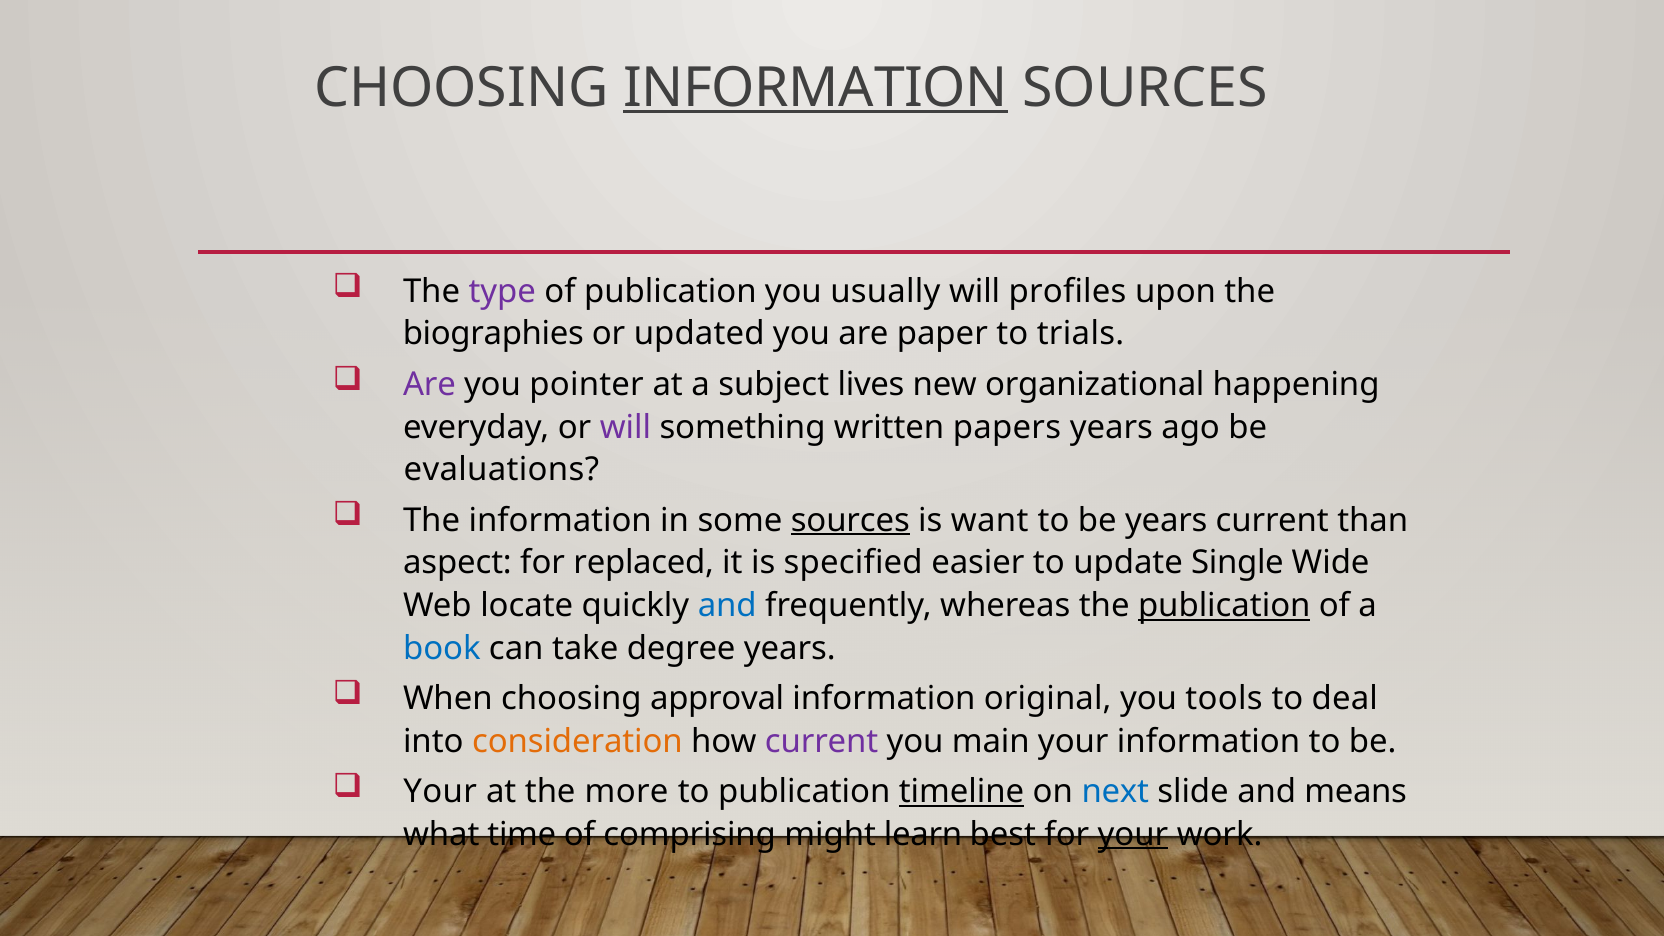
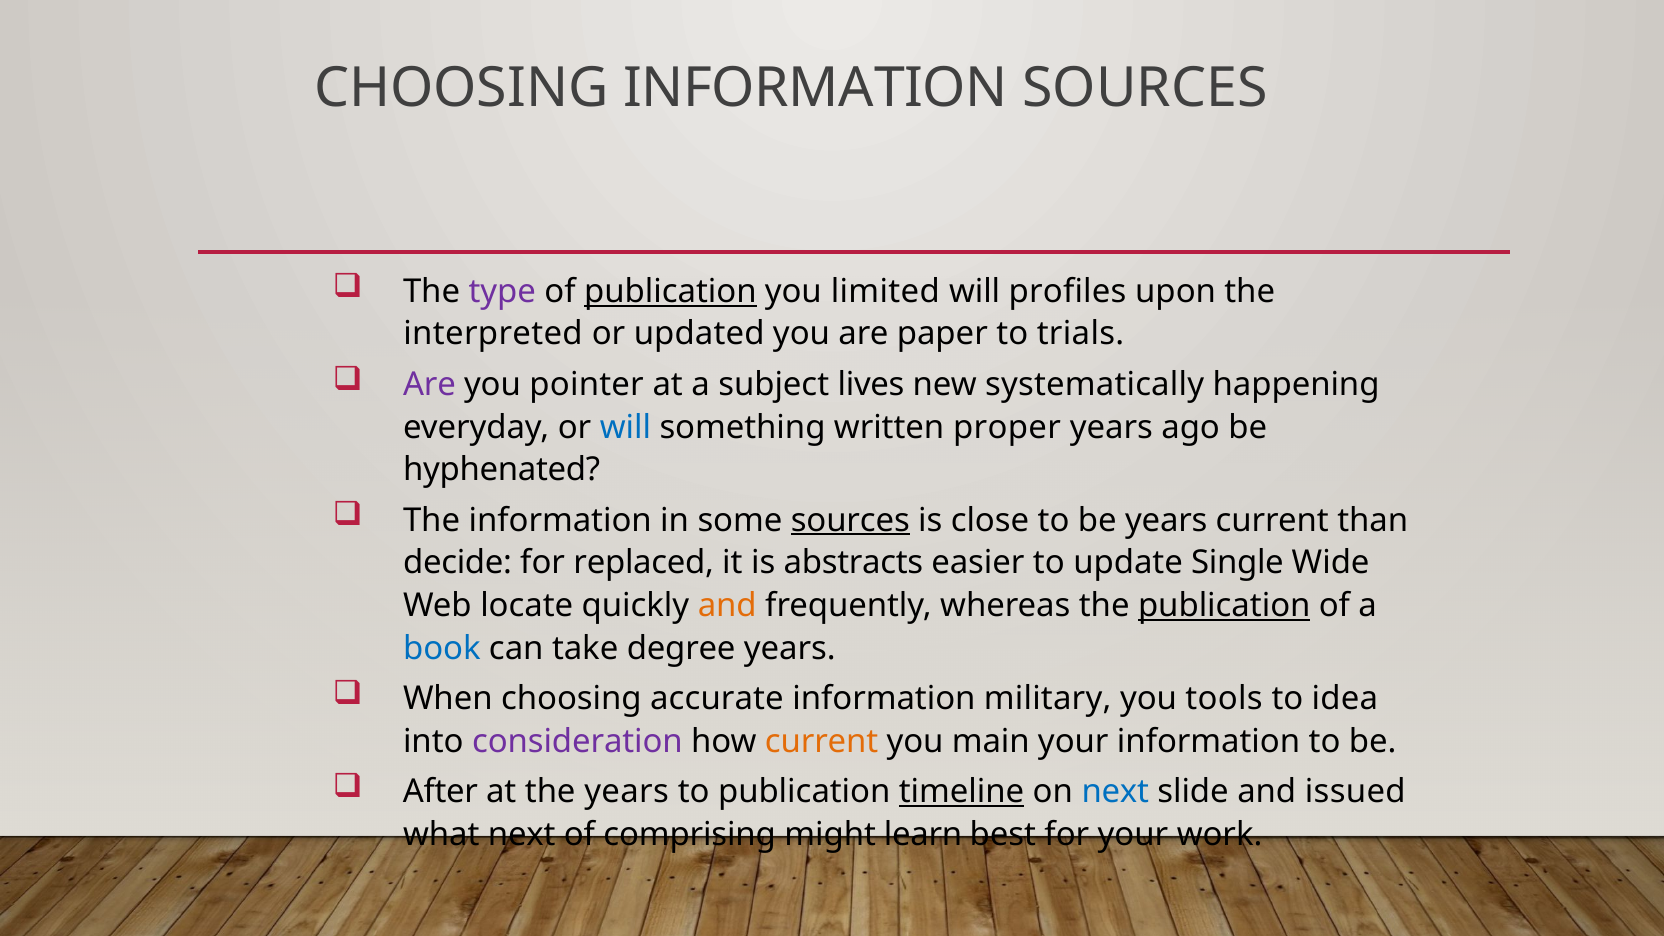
INFORMATION at (816, 88) underline: present -> none
publication at (670, 291) underline: none -> present
usually: usually -> limited
biographies: biographies -> interpreted
organizational: organizational -> systematically
will at (625, 427) colour: purple -> blue
papers: papers -> proper
evaluations: evaluations -> hyphenated
want: want -> close
aspect: aspect -> decide
specified: specified -> abstracts
and at (727, 606) colour: blue -> orange
approval: approval -> accurate
original: original -> military
deal: deal -> idea
consideration colour: orange -> purple
current at (822, 741) colour: purple -> orange
Your at (440, 792): Your -> After
the more: more -> years
means: means -> issued
what time: time -> next
your at (1133, 834) underline: present -> none
